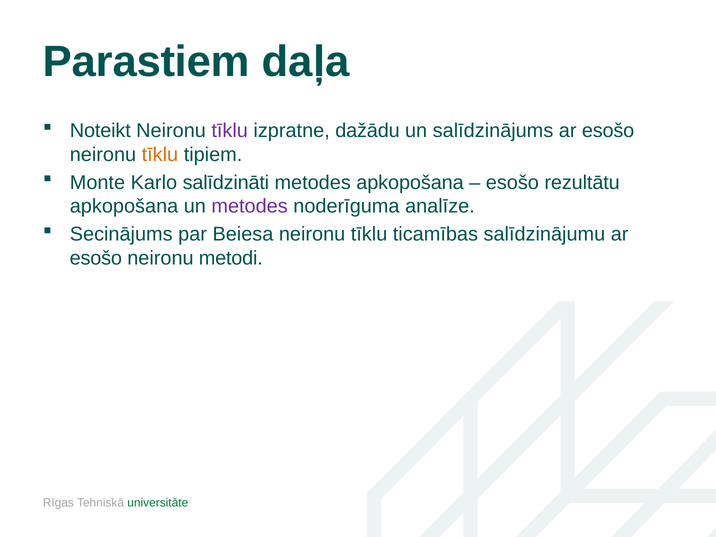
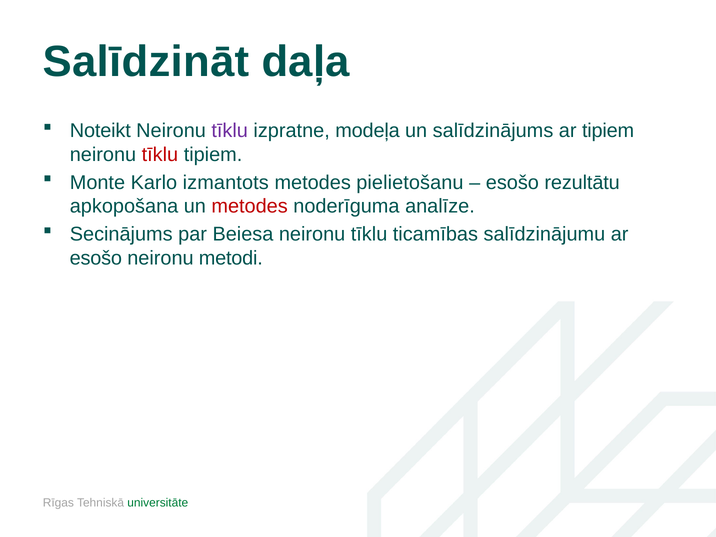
Parastiem: Parastiem -> Salīdzināt
dažādu: dažādu -> modeļa
salīdzinājums ar esošo: esošo -> tipiem
tīklu at (160, 155) colour: orange -> red
salīdzināti: salīdzināti -> izmantots
metodes apkopošana: apkopošana -> pielietošanu
metodes at (250, 206) colour: purple -> red
